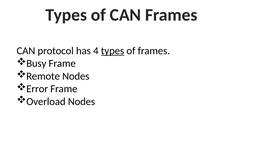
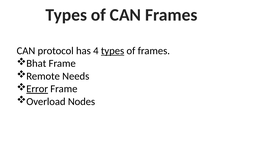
Busy: Busy -> Bhat
Remote Nodes: Nodes -> Needs
Error underline: none -> present
